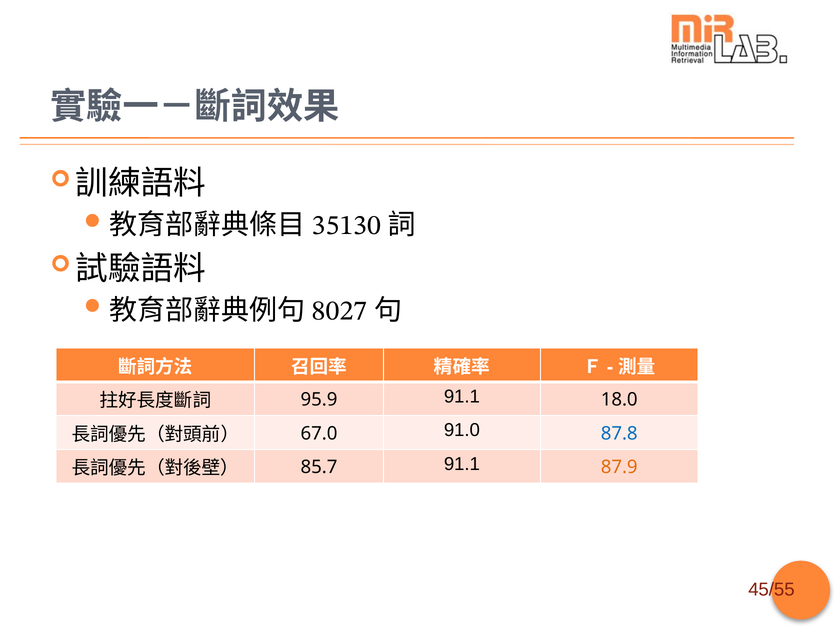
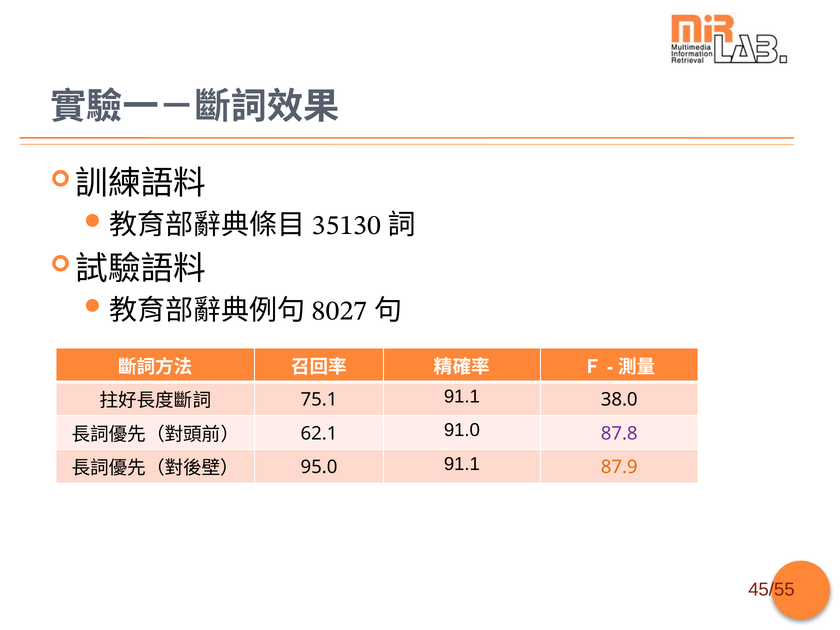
95.9: 95.9 -> 75.1
18.0: 18.0 -> 38.0
67.0: 67.0 -> 62.1
87.8 colour: blue -> purple
85.7: 85.7 -> 95.0
